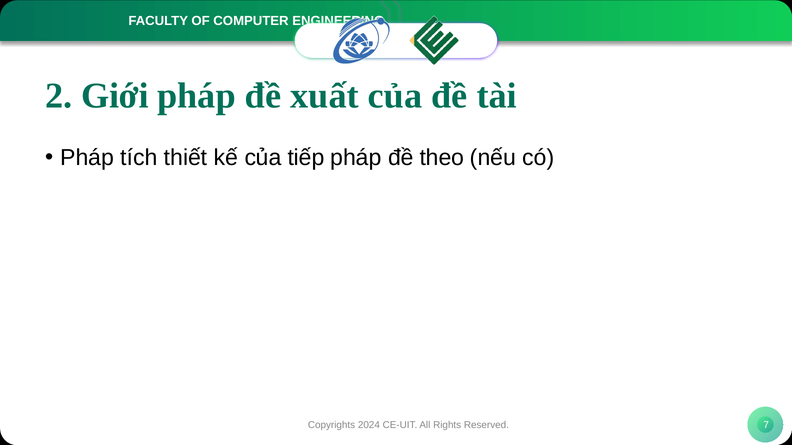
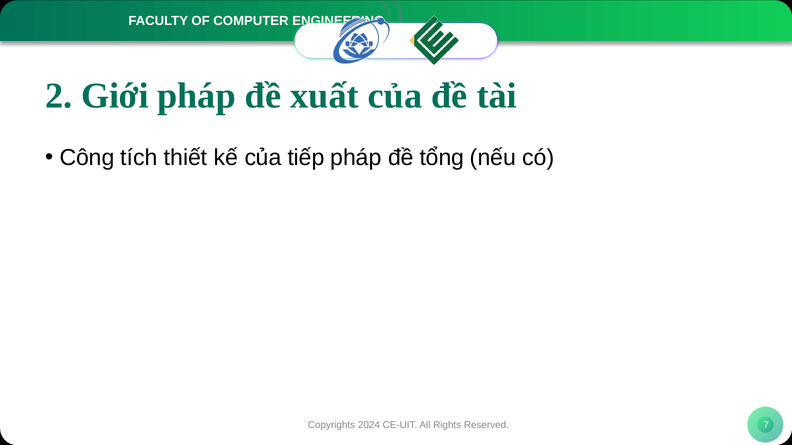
Pháp at (87, 158): Pháp -> Công
theo: theo -> tổng
